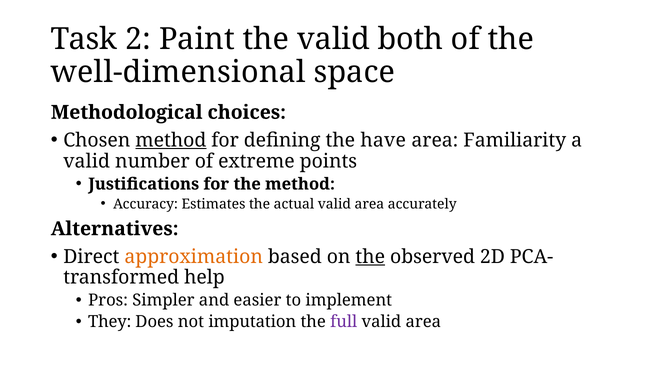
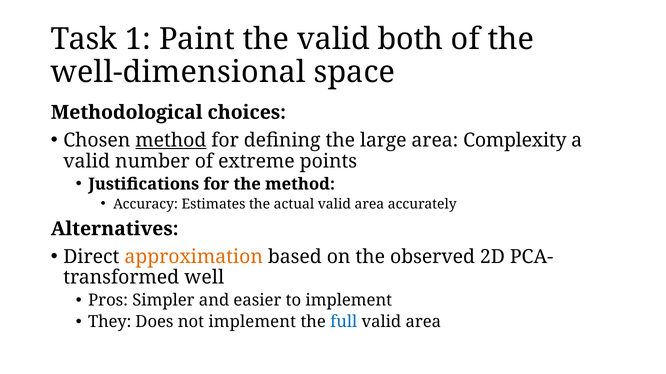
2: 2 -> 1
have: have -> large
Familiarity: Familiarity -> Complexity
the at (370, 257) underline: present -> none
help: help -> well
not imputation: imputation -> implement
full colour: purple -> blue
